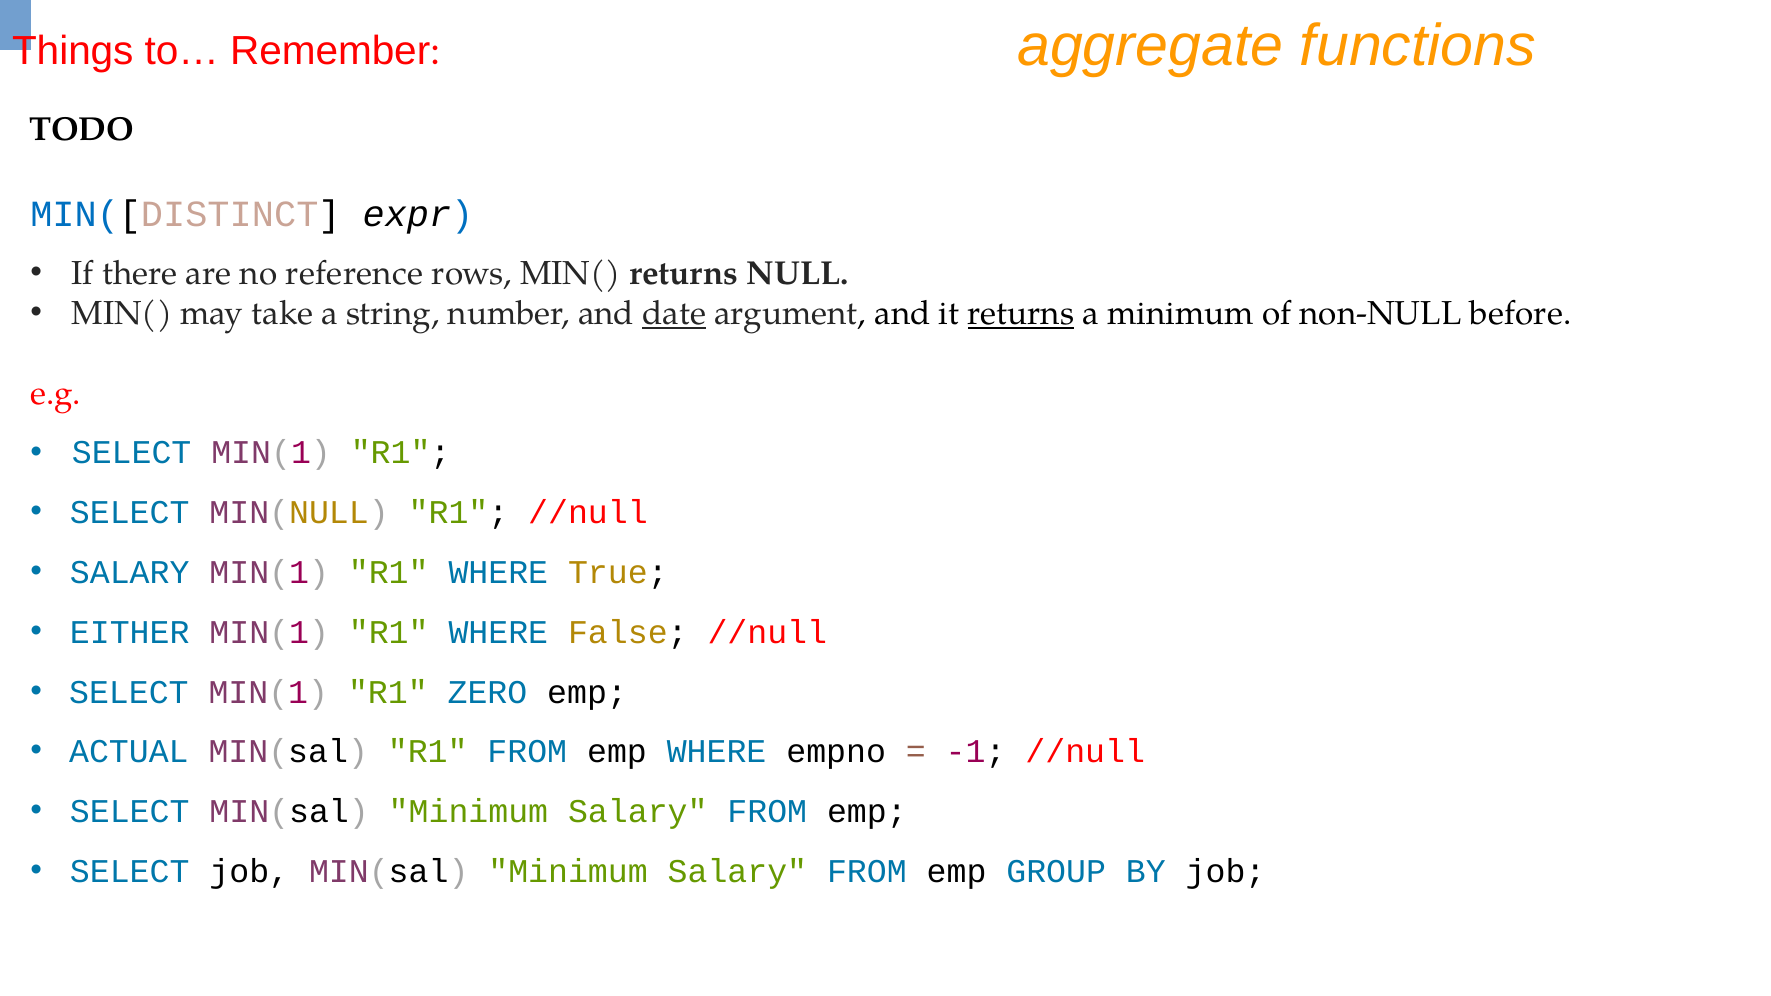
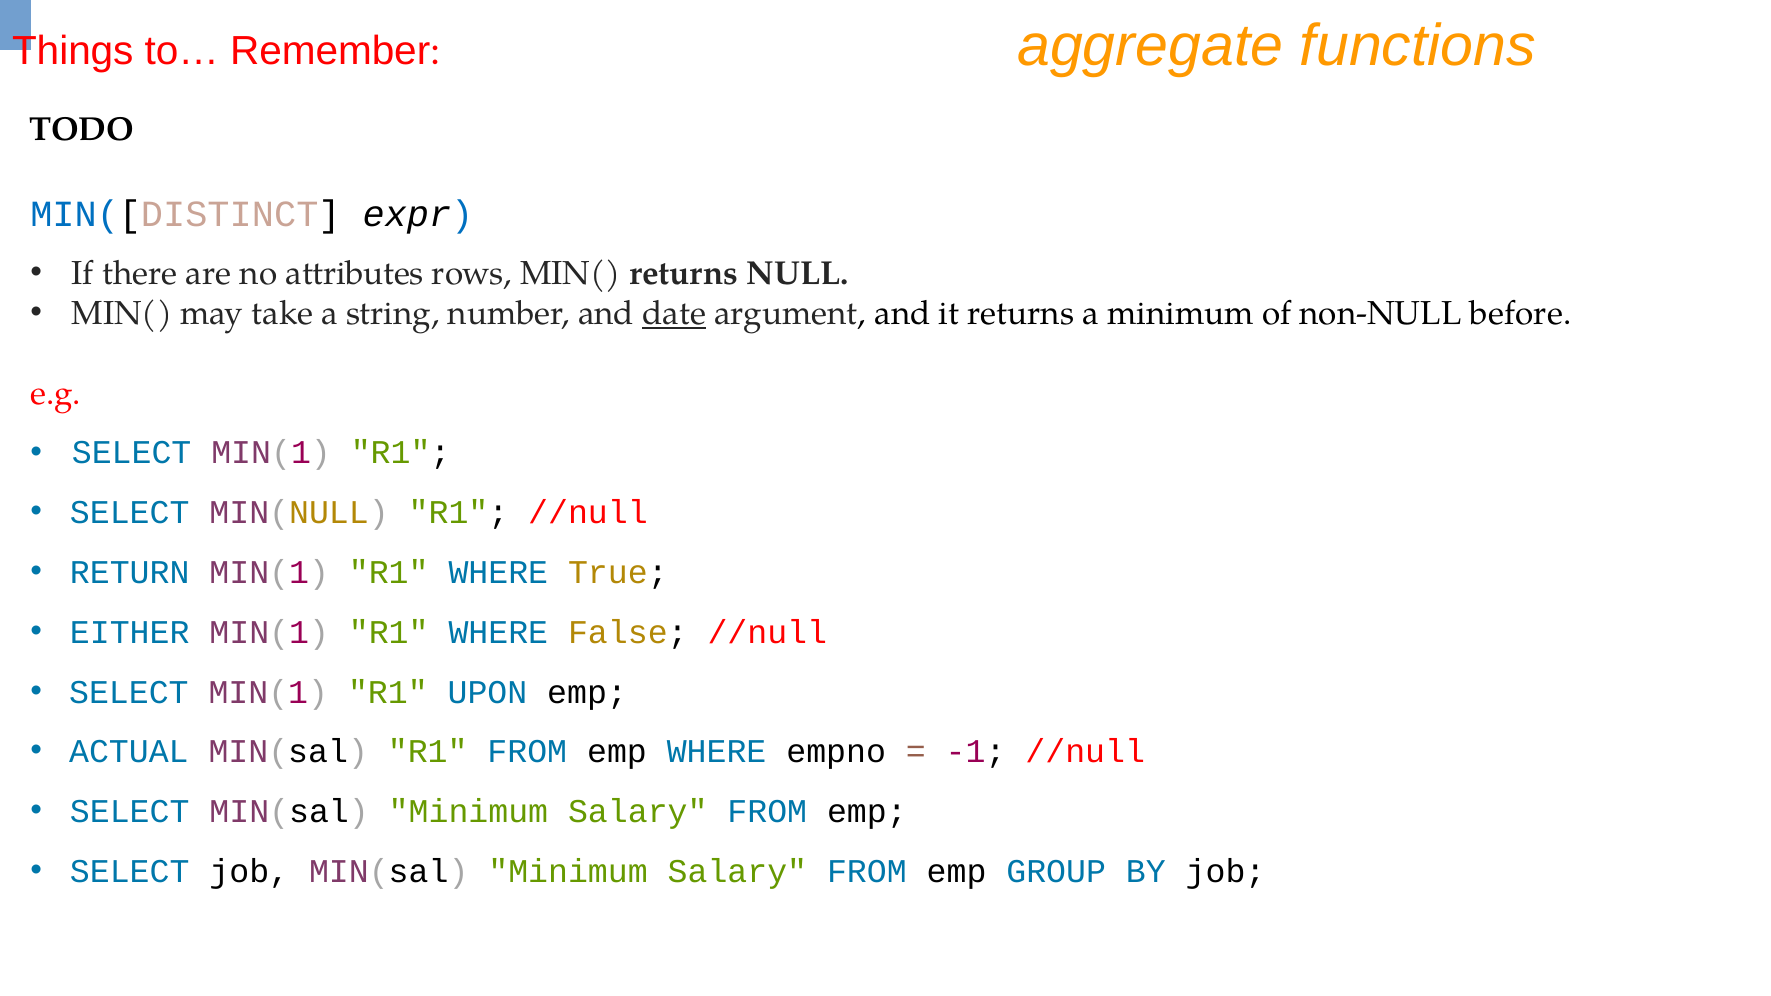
reference: reference -> attributes
returns at (1021, 314) underline: present -> none
SALARY at (130, 573): SALARY -> RETURN
ZERO: ZERO -> UPON
